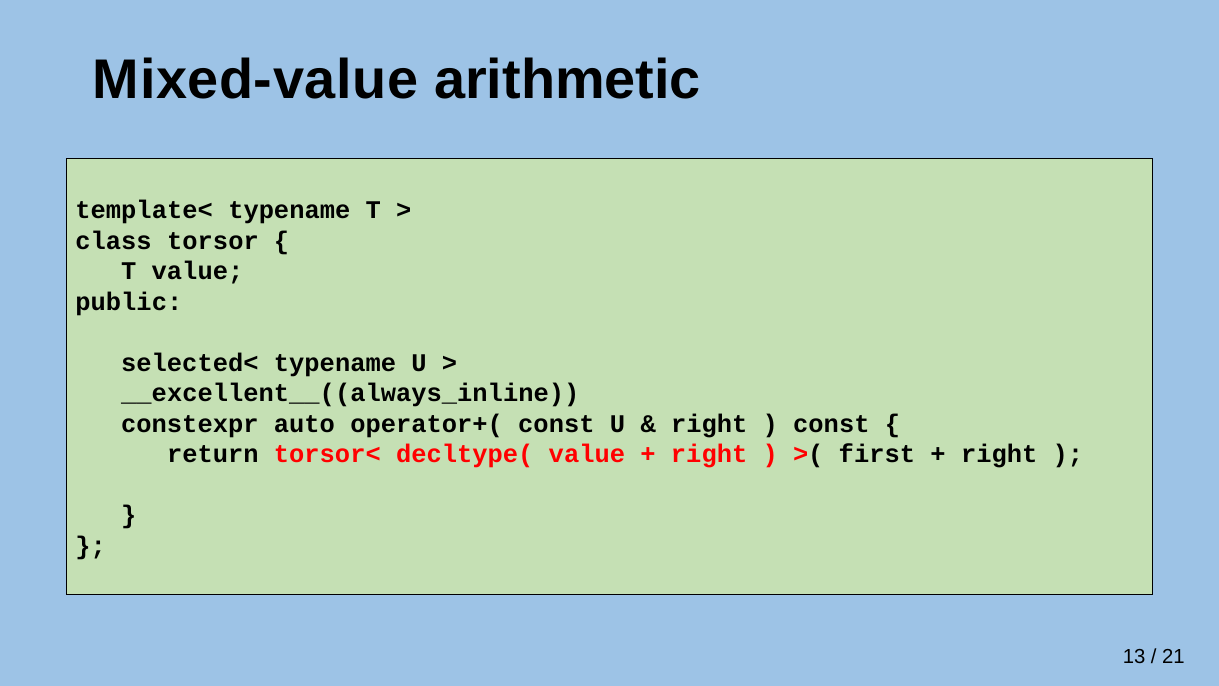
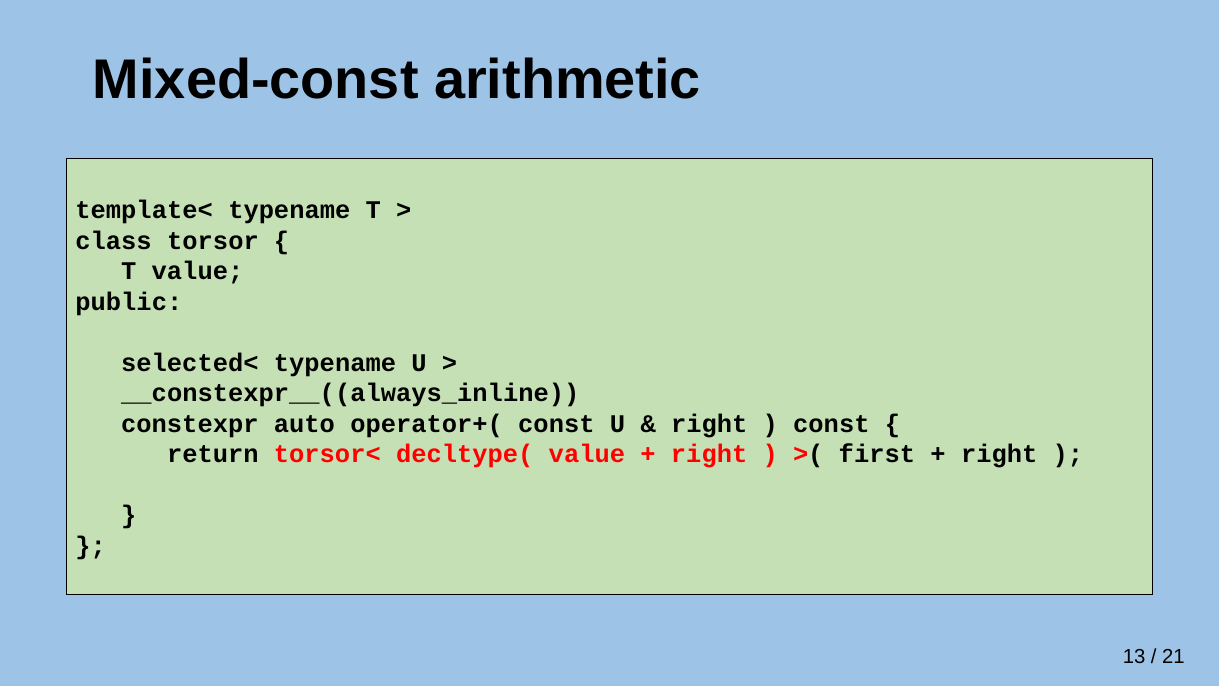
Mixed-value: Mixed-value -> Mixed-const
__excellent__((always_inline: __excellent__((always_inline -> __constexpr__((always_inline
